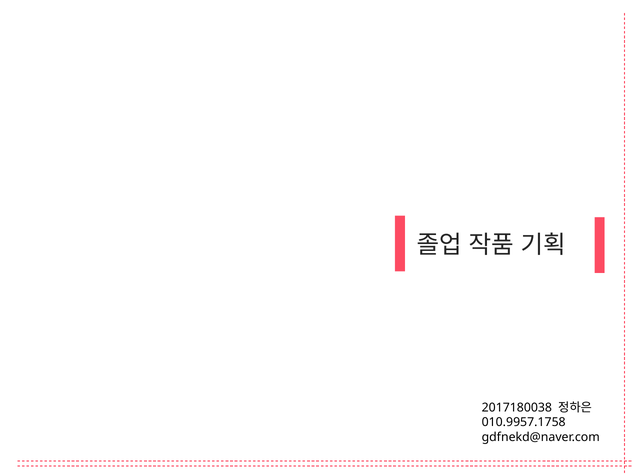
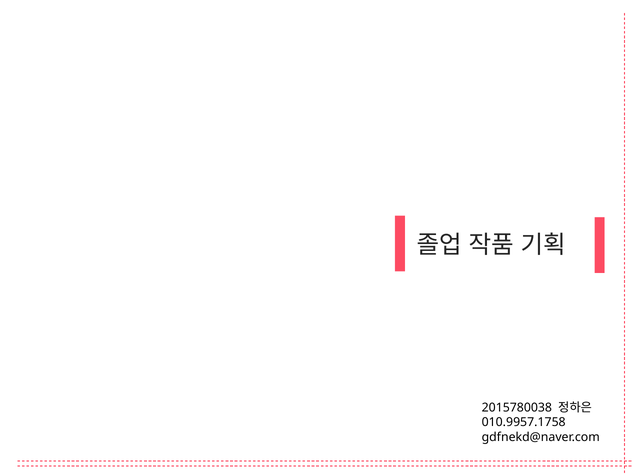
2017180038: 2017180038 -> 2015780038
